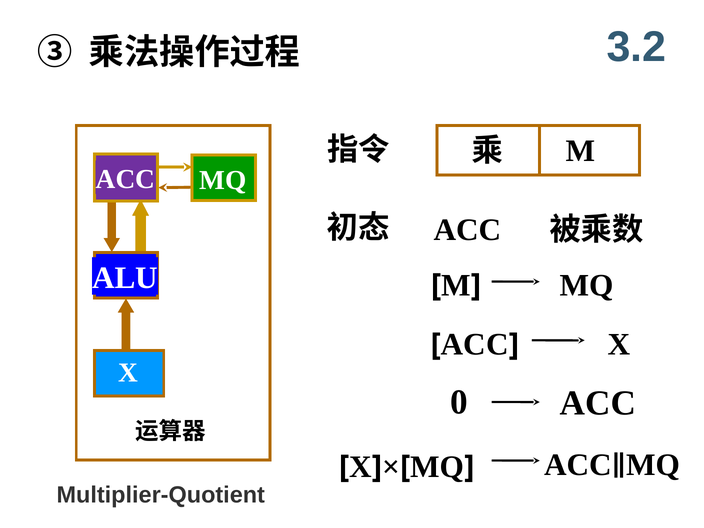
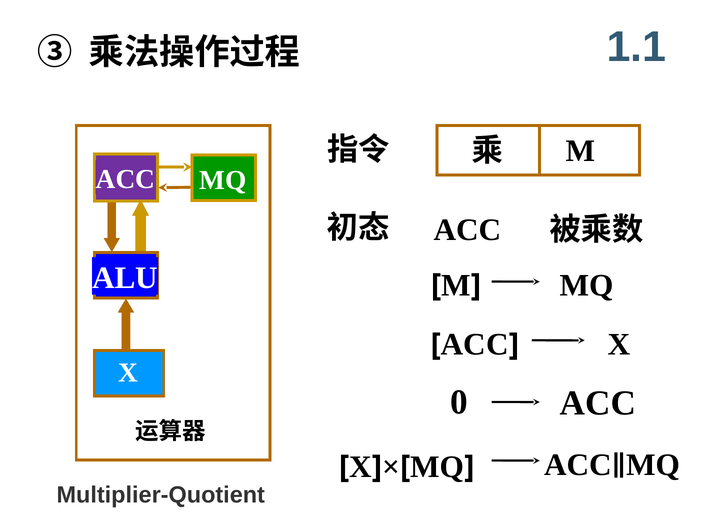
3.2: 3.2 -> 1.1
